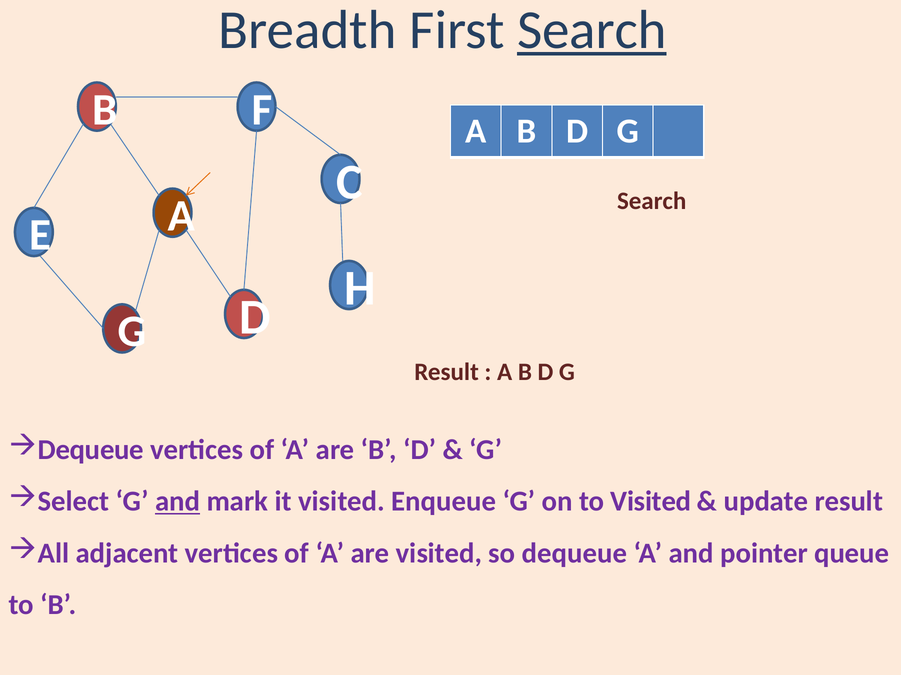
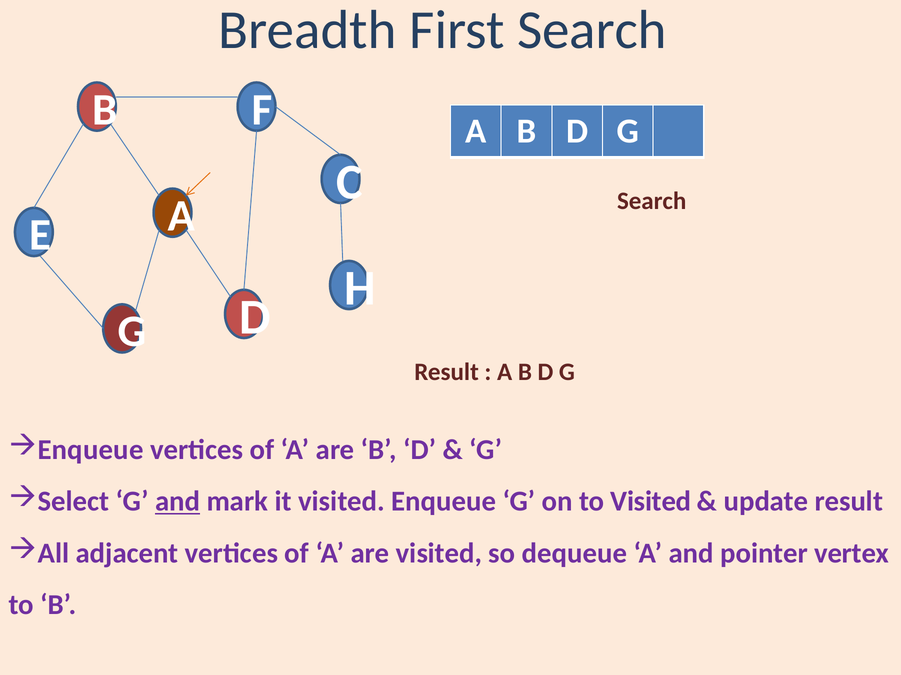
Search at (592, 30) underline: present -> none
Dequeue at (91, 450): Dequeue -> Enqueue
queue: queue -> vertex
